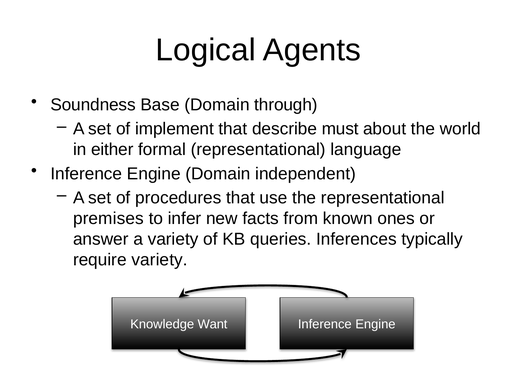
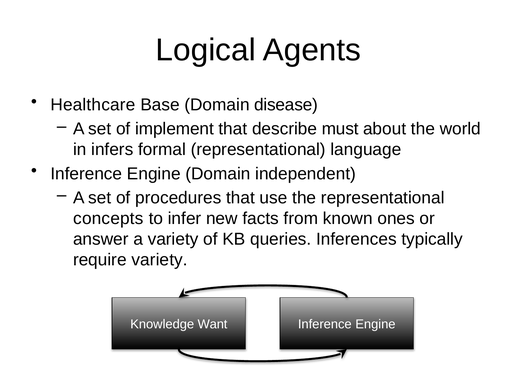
Soundness: Soundness -> Healthcare
through: through -> disease
either: either -> infers
premises: premises -> concepts
